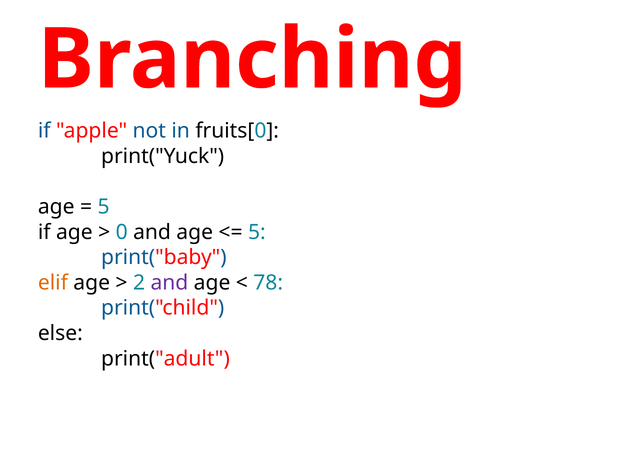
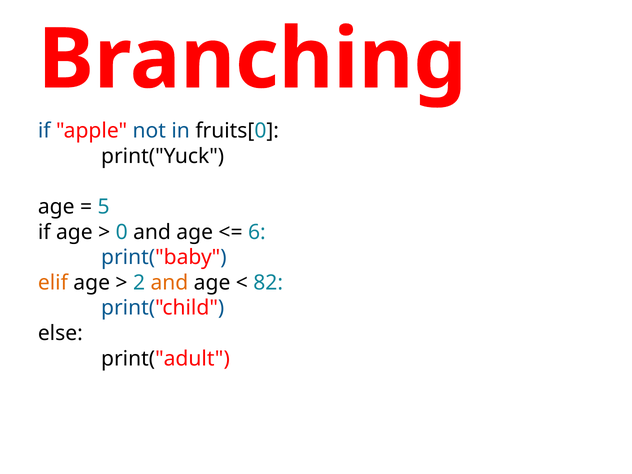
5 at (257, 232): 5 -> 6
and at (169, 283) colour: purple -> orange
78: 78 -> 82
